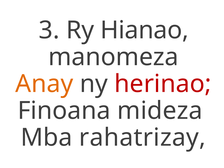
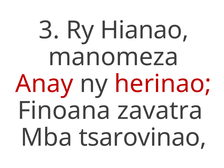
Anay colour: orange -> red
mideza: mideza -> zavatra
rahatrizay: rahatrizay -> tsarovinao
